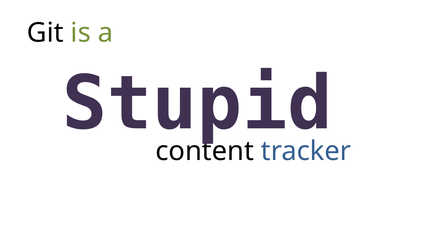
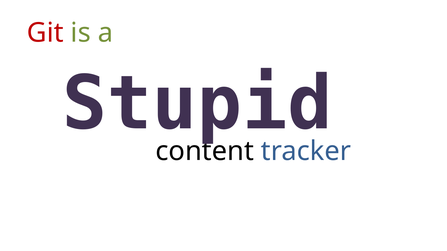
Git colour: black -> red
